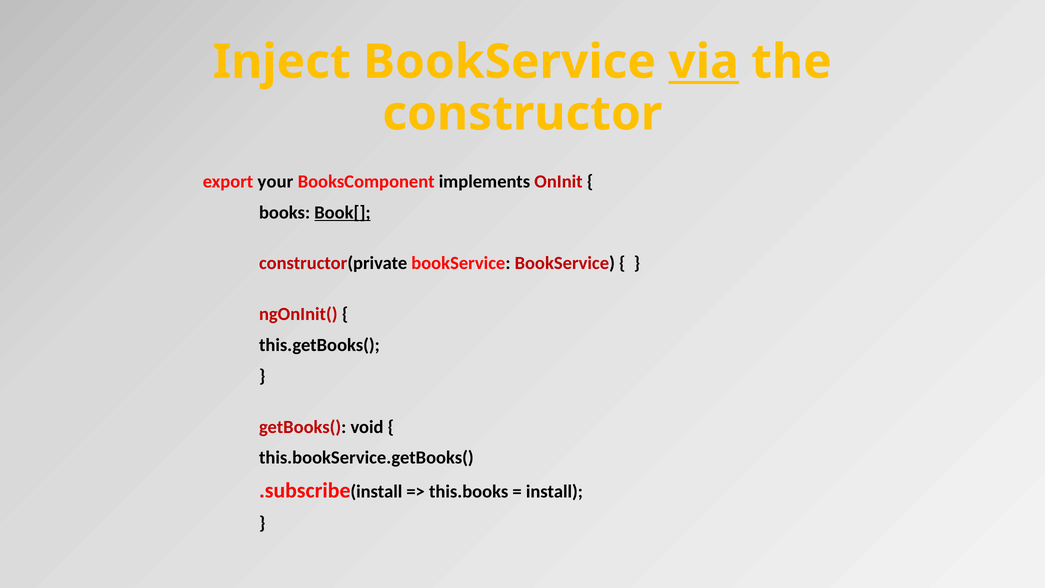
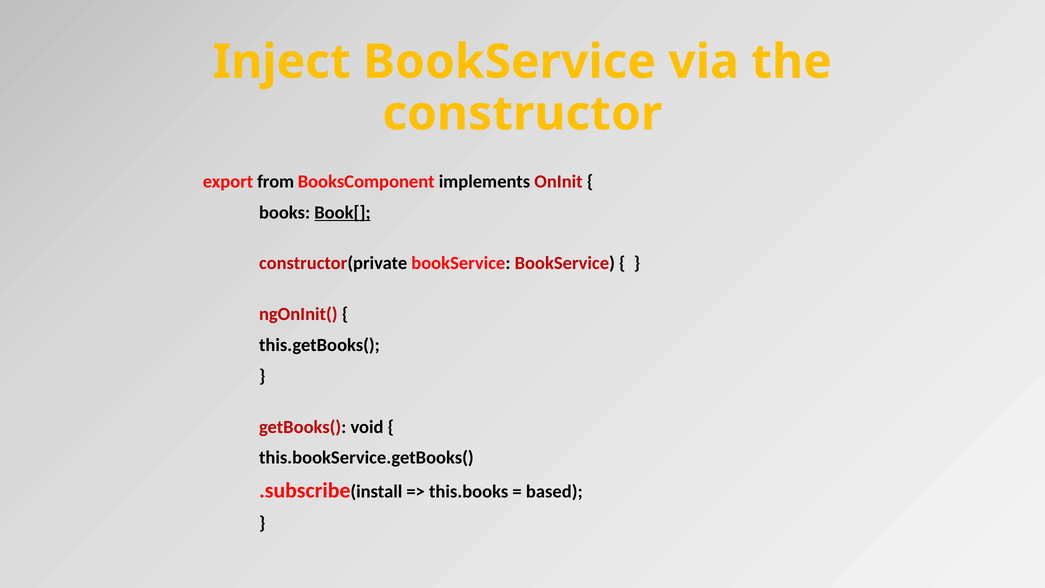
via underline: present -> none
your: your -> from
install at (554, 491): install -> based
